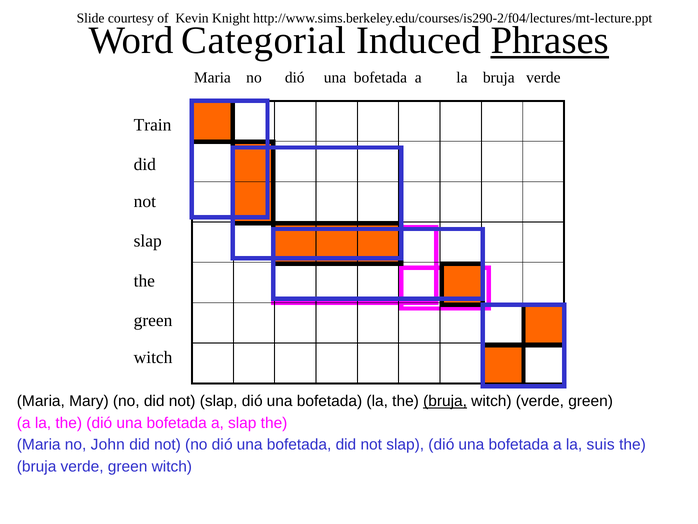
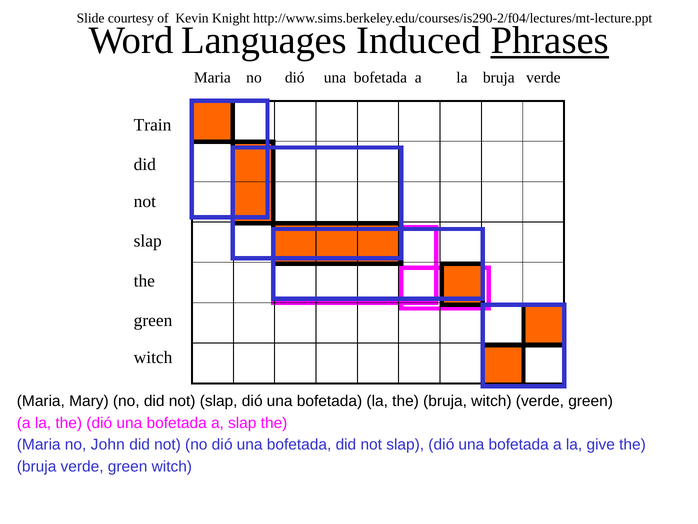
Categorial: Categorial -> Languages
bruja at (445, 401) underline: present -> none
suis: suis -> give
